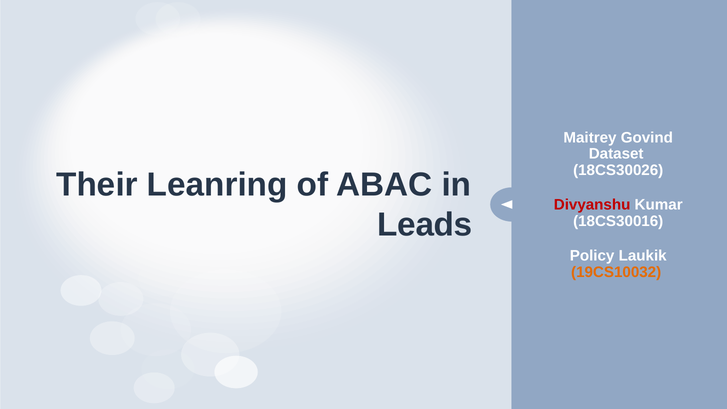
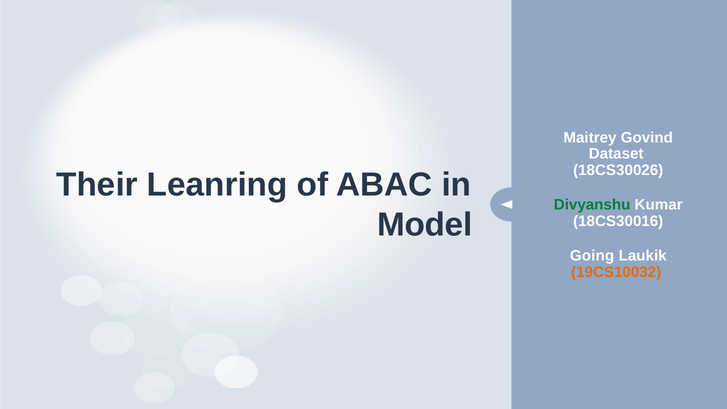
Divyanshu colour: red -> green
Leads: Leads -> Model
Policy: Policy -> Going
